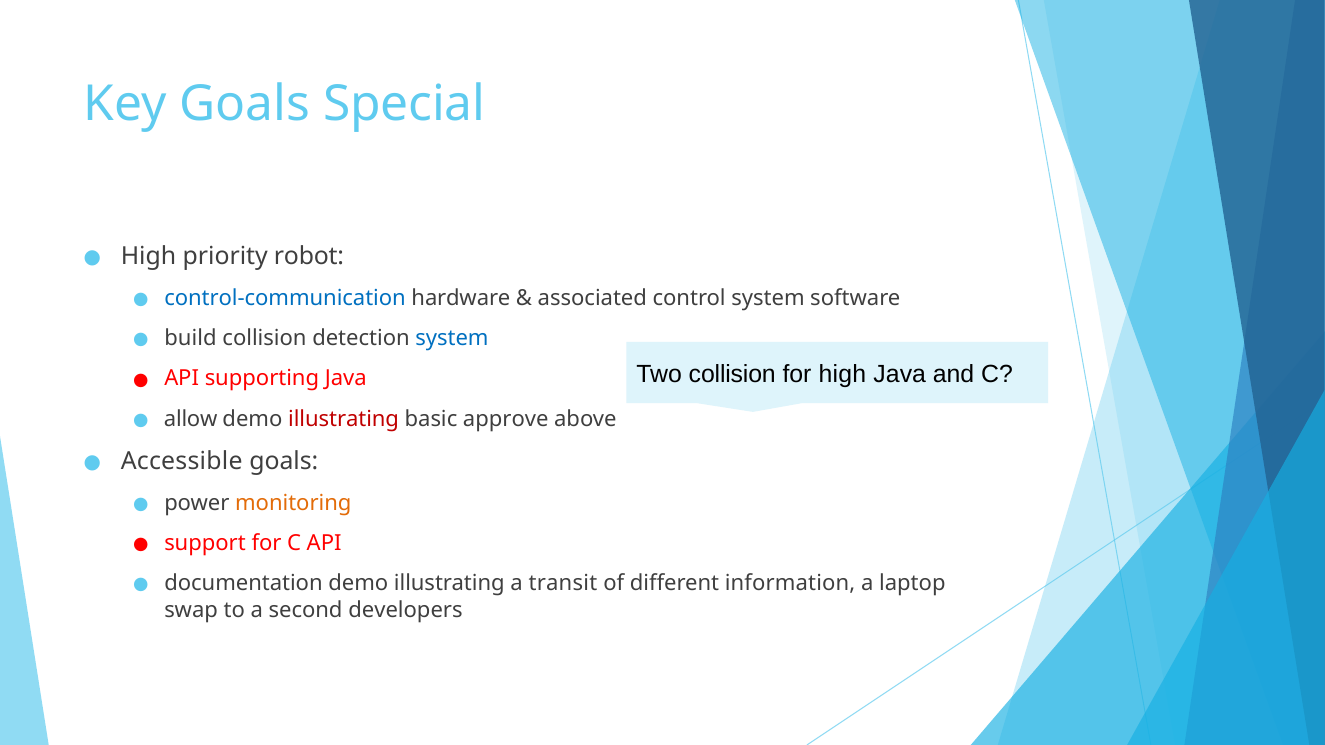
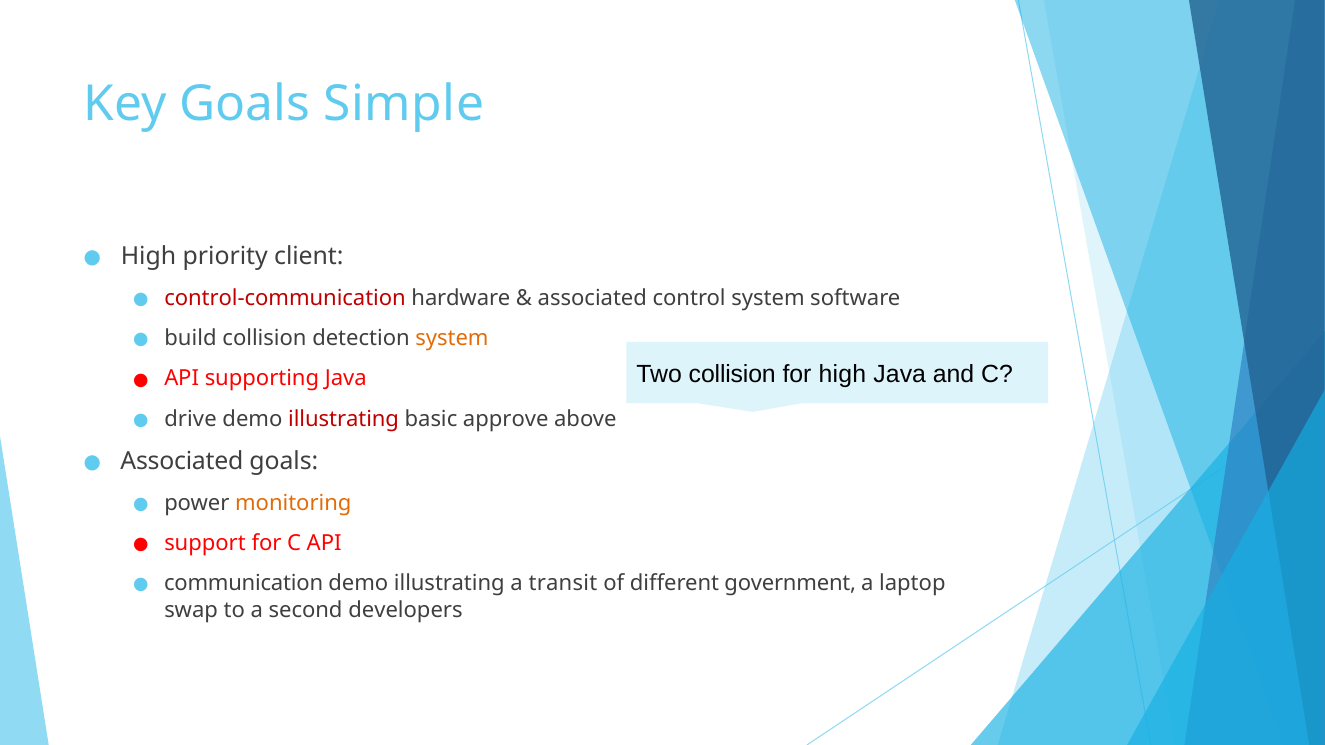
Special: Special -> Simple
robot: robot -> client
control-communication colour: blue -> red
system at (452, 338) colour: blue -> orange
allow: allow -> drive
Accessible at (182, 461): Accessible -> Associated
documentation: documentation -> communication
information: information -> government
